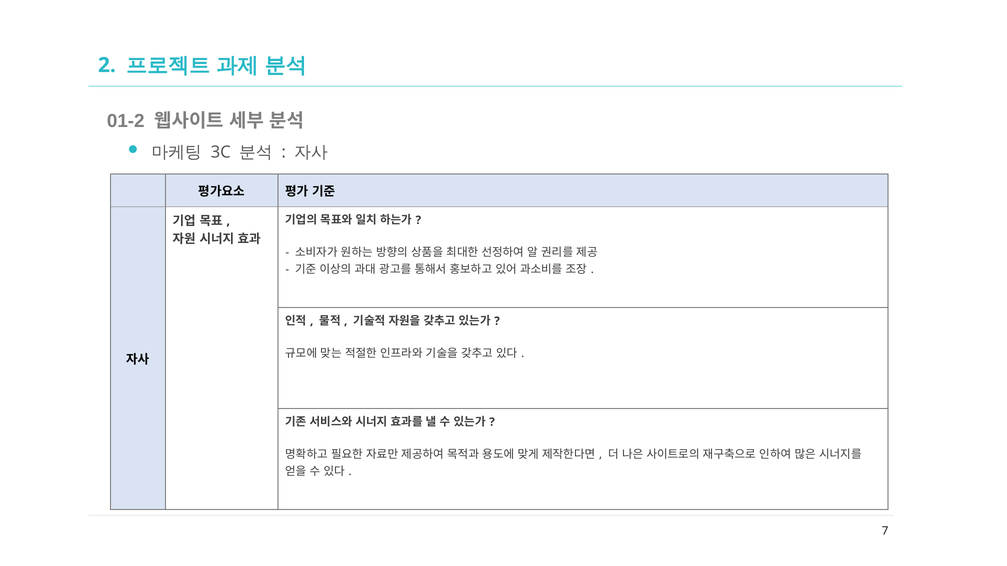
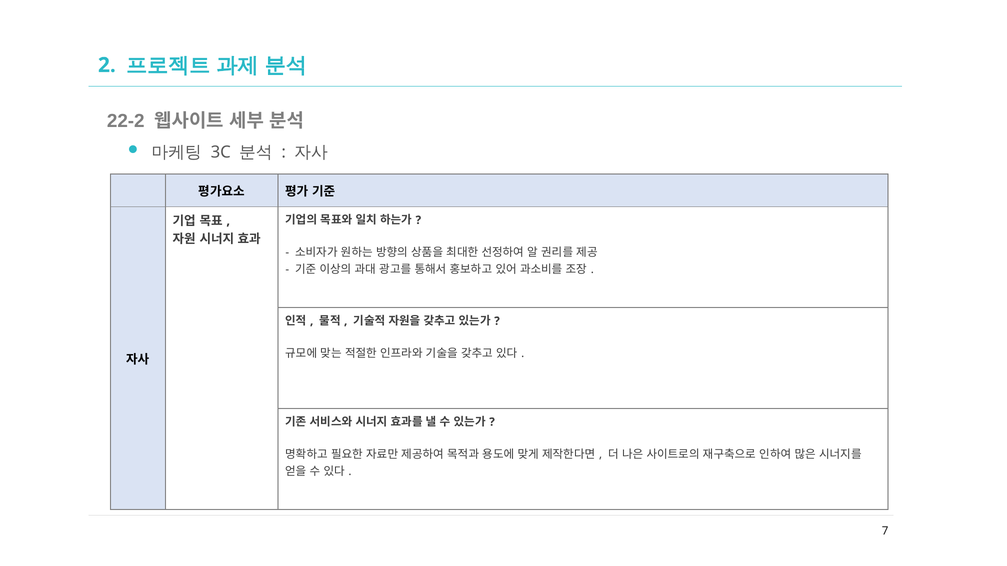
01-2: 01-2 -> 22-2
